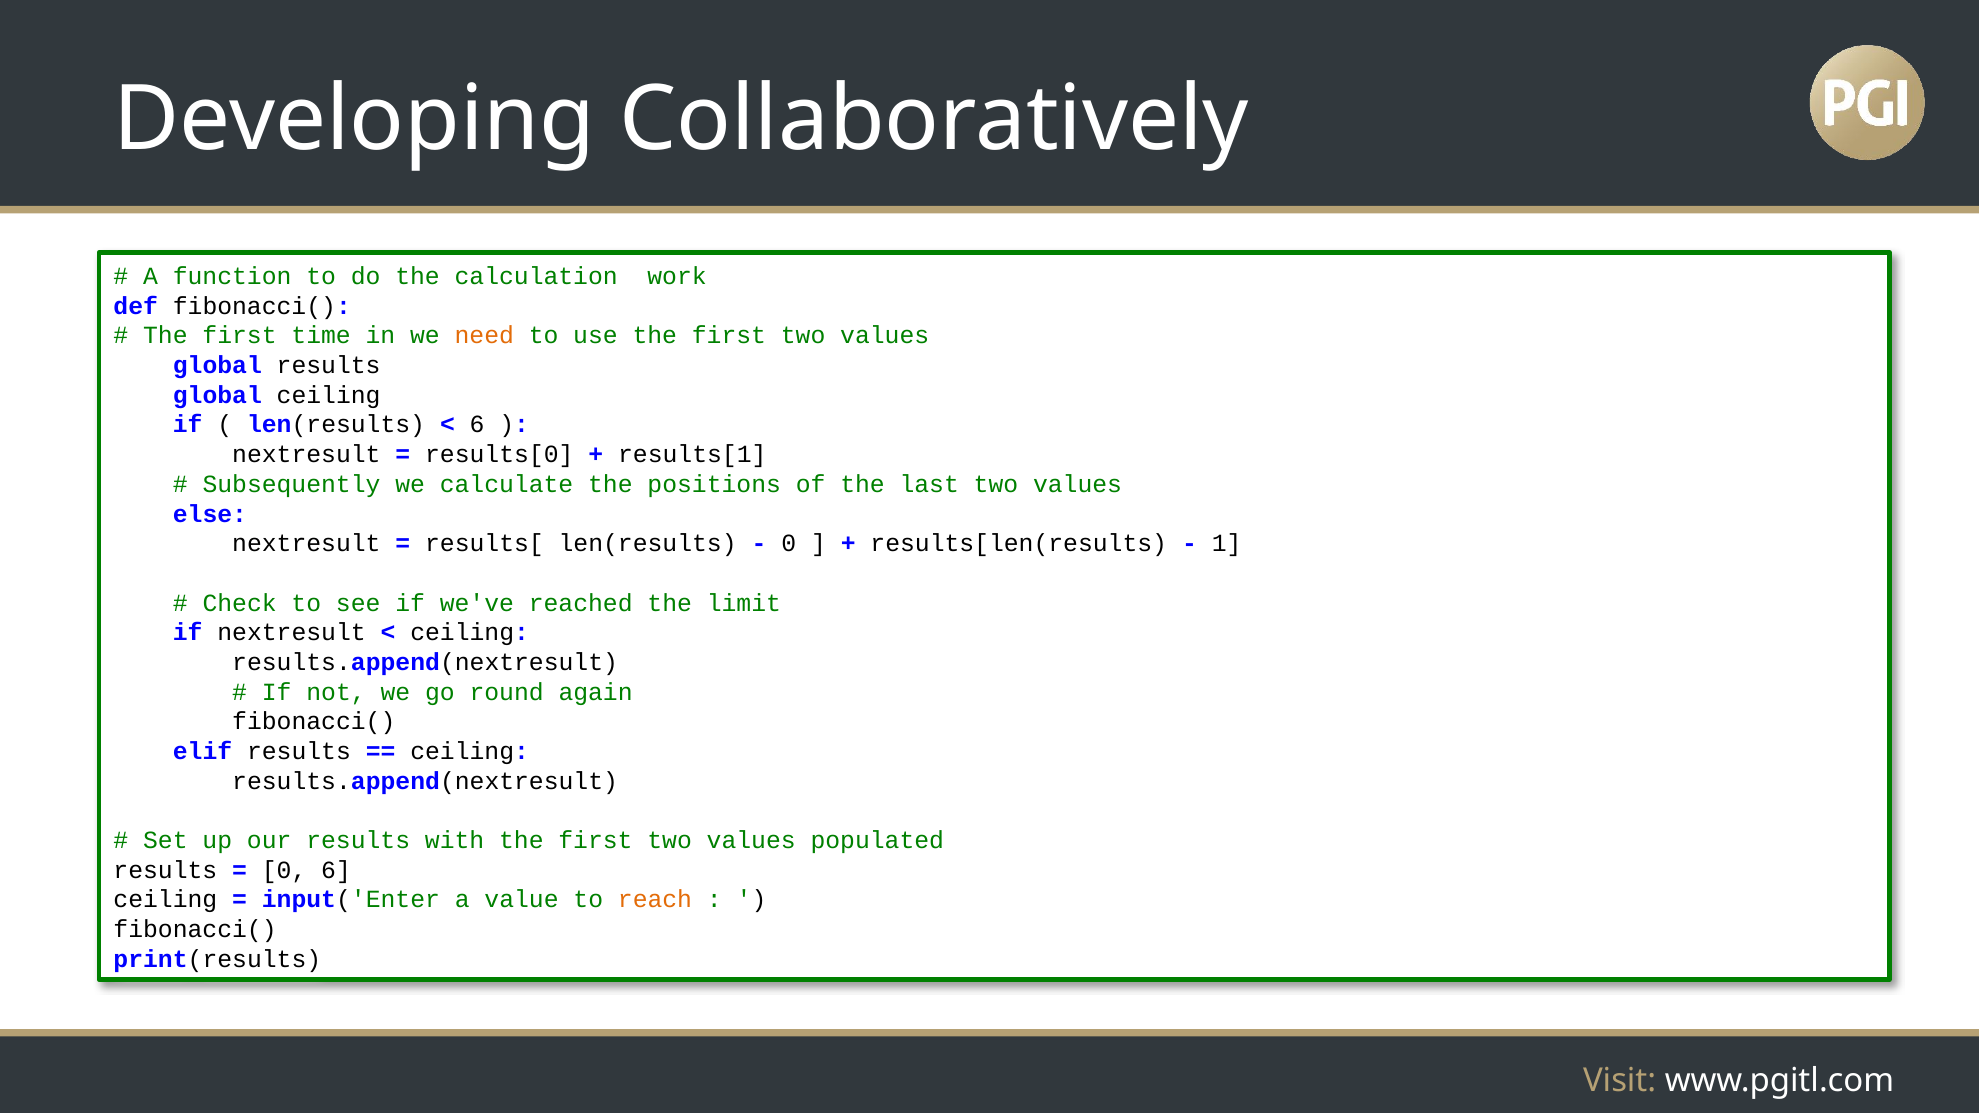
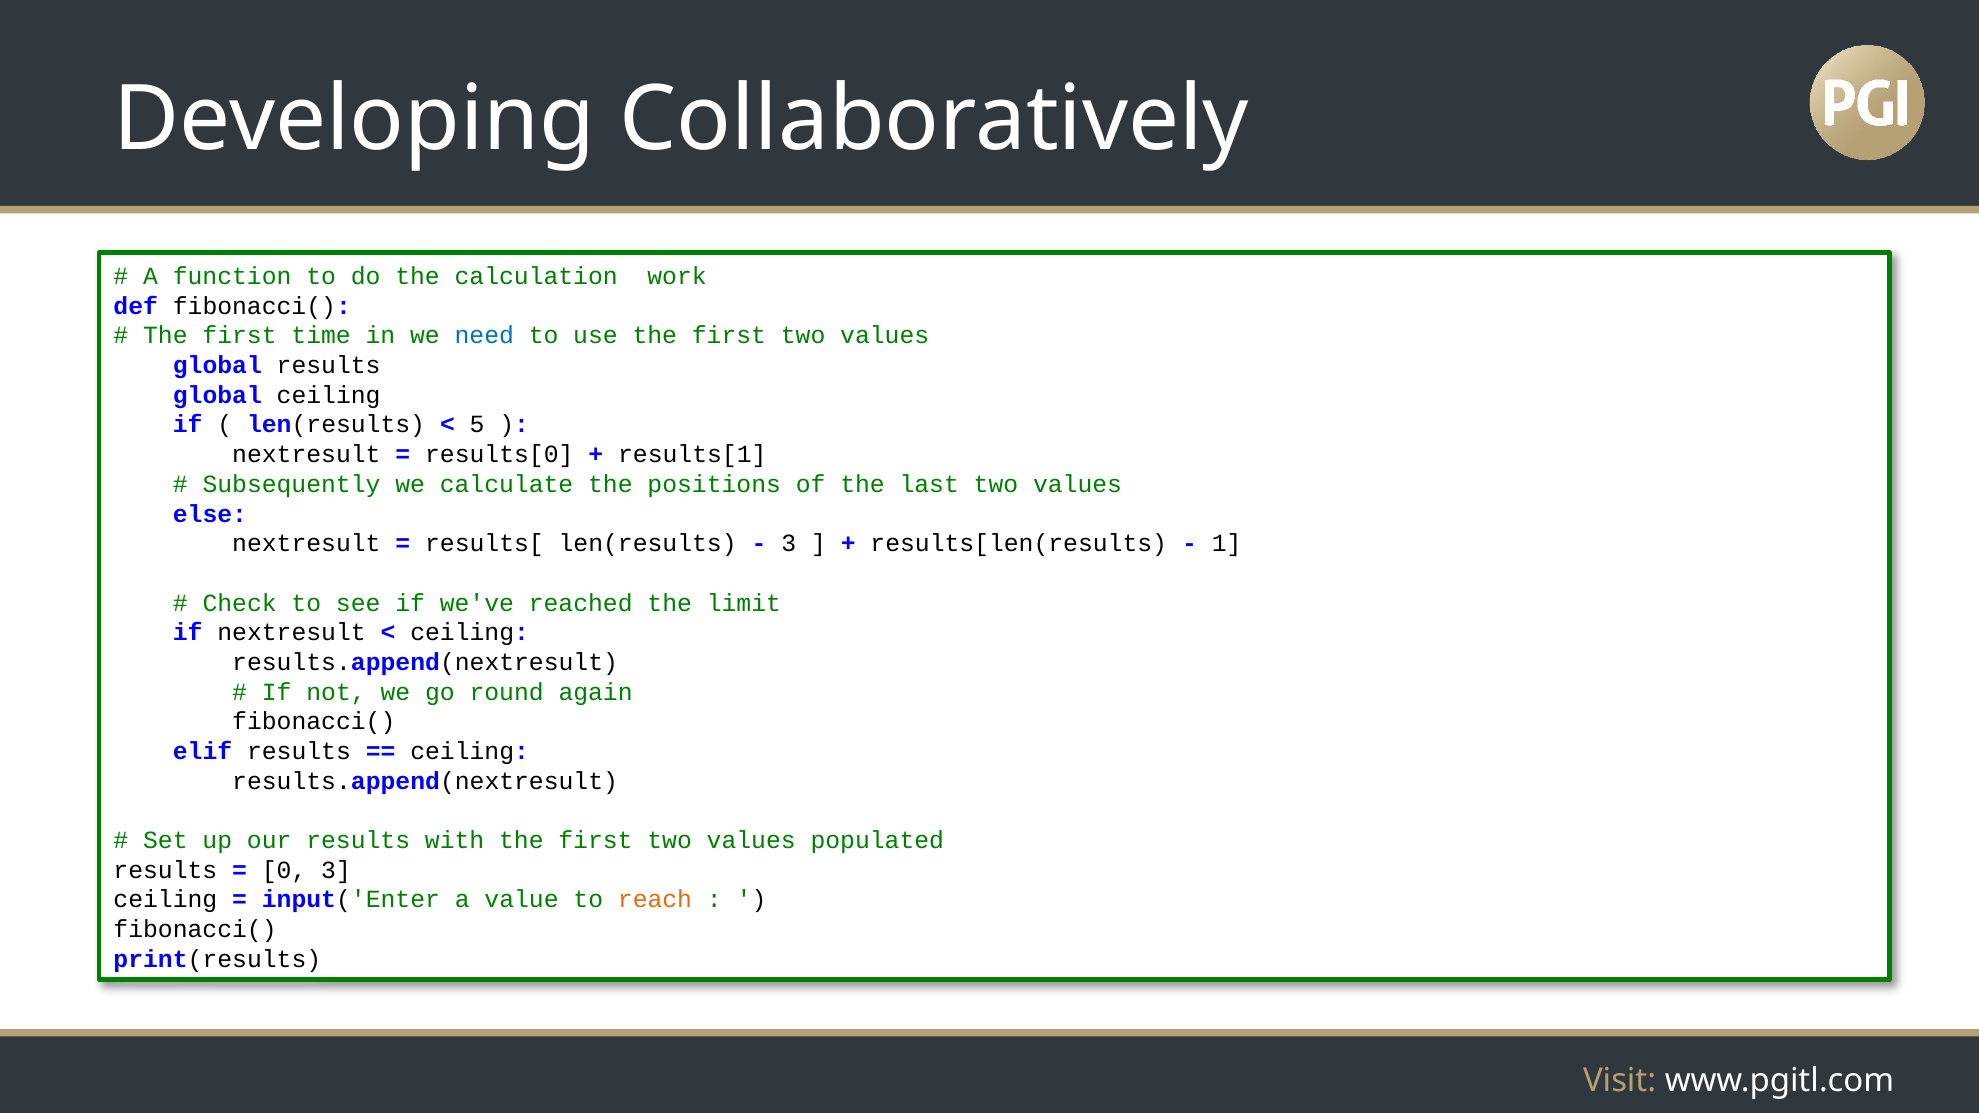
need colour: orange -> blue
6 at (477, 425): 6 -> 5
0 at (789, 544): 0 -> 3
0 6: 6 -> 3
